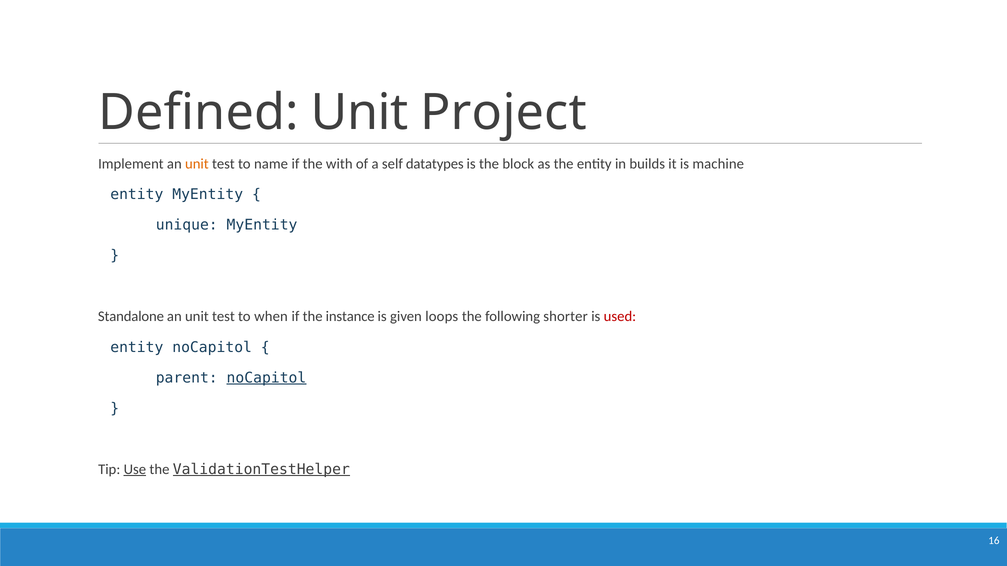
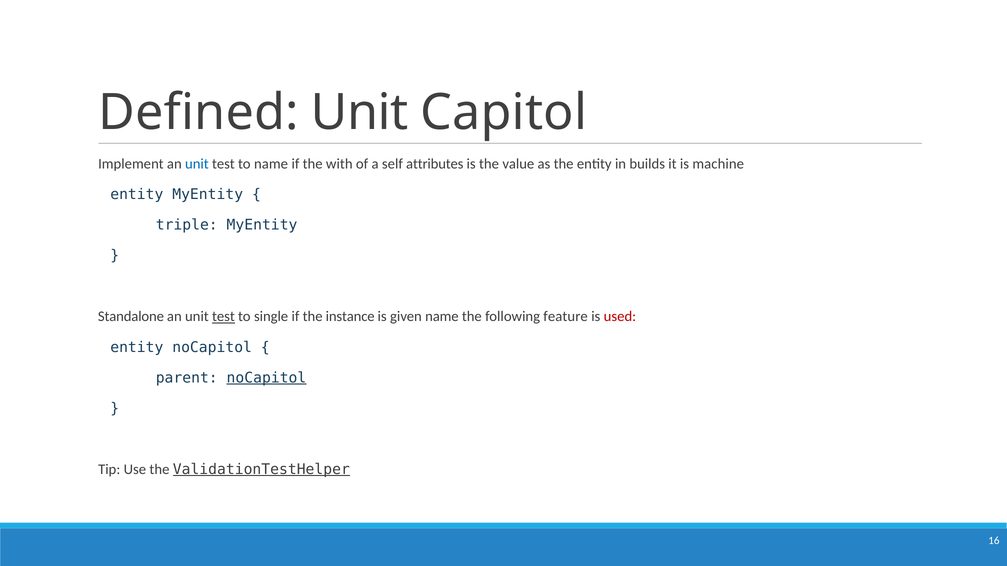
Project: Project -> Capitol
unit at (197, 164) colour: orange -> blue
datatypes: datatypes -> attributes
block: block -> value
unique: unique -> triple
test at (223, 317) underline: none -> present
when: when -> single
given loops: loops -> name
shorter: shorter -> feature
Use underline: present -> none
